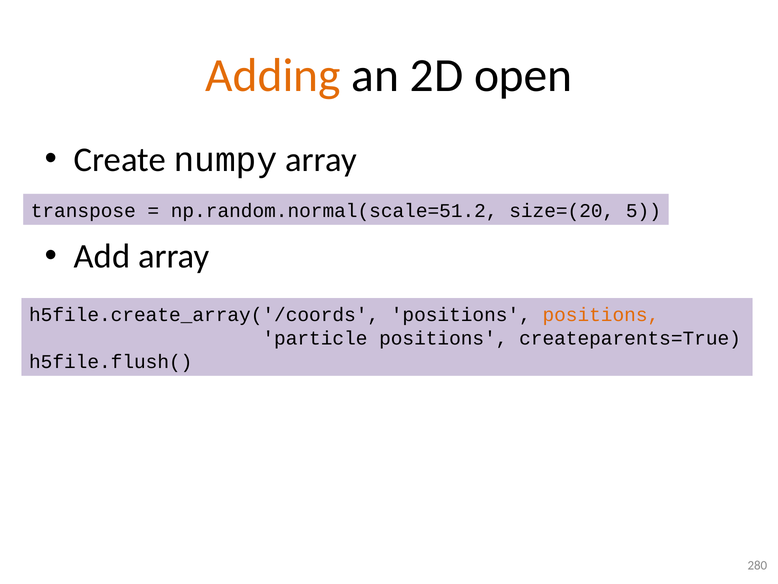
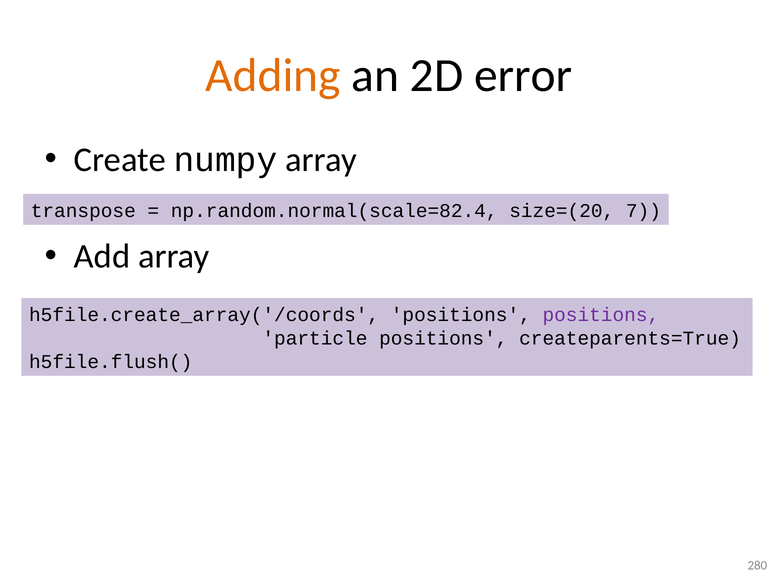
open: open -> error
np.random.normal(scale=51.2: np.random.normal(scale=51.2 -> np.random.normal(scale=82.4
5: 5 -> 7
positions at (601, 315) colour: orange -> purple
